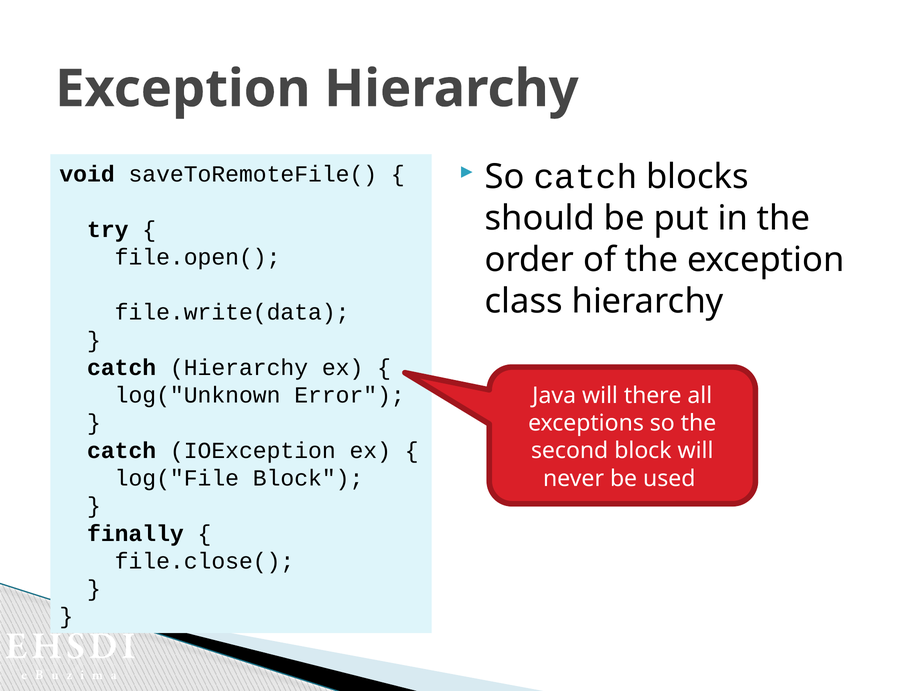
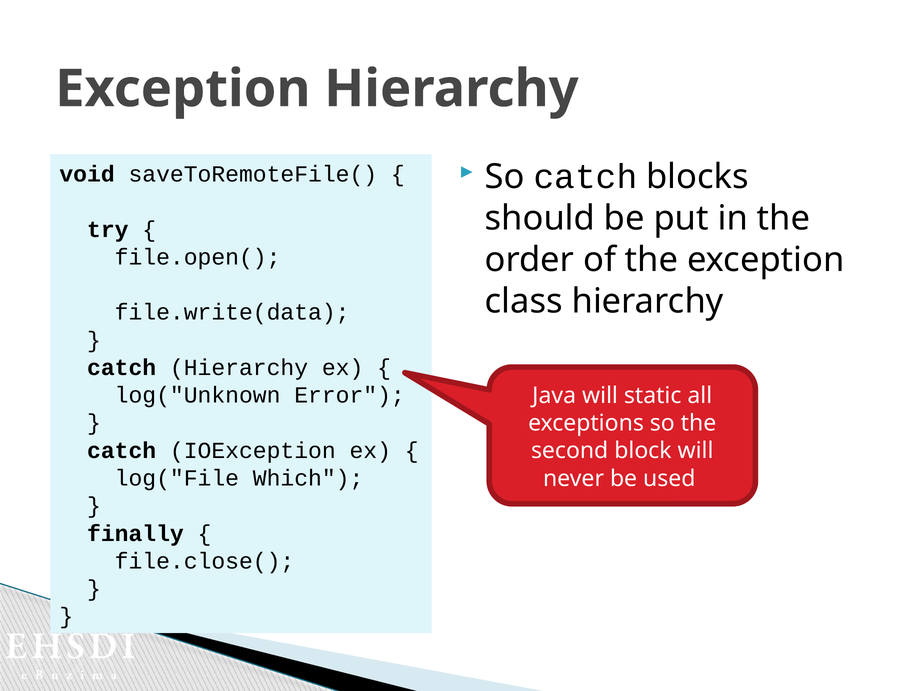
there: there -> static
log("File Block: Block -> Which
